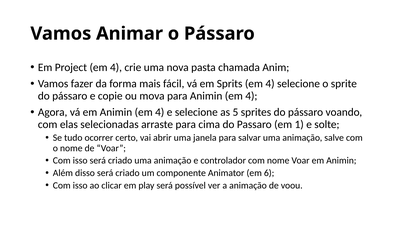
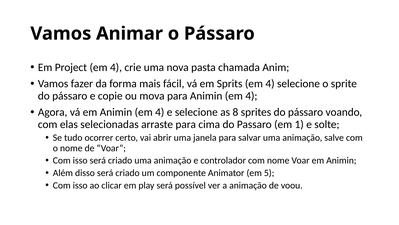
5: 5 -> 8
6: 6 -> 5
